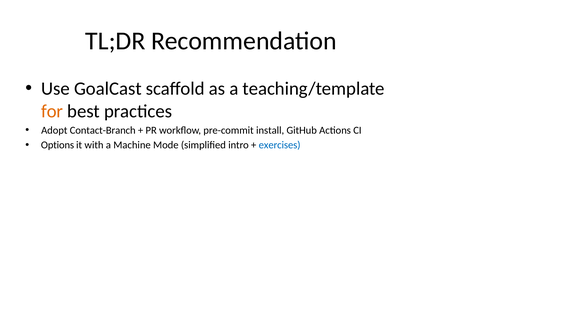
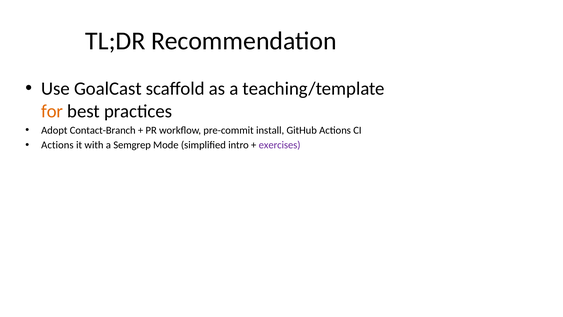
Options at (58, 145): Options -> Actions
Machine: Machine -> Semgrep
exercises colour: blue -> purple
